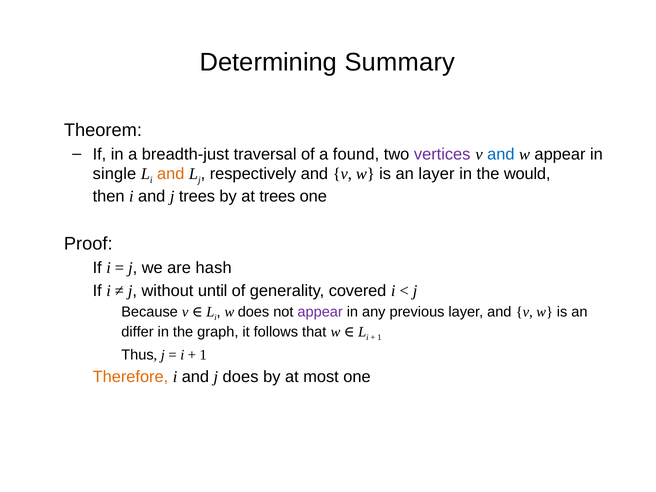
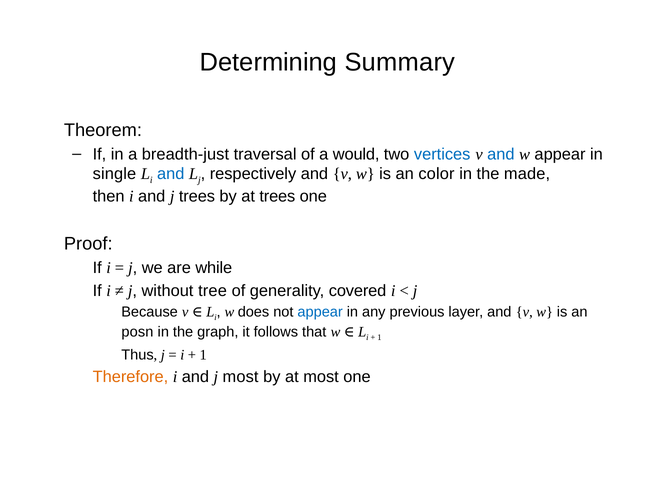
found: found -> would
vertices colour: purple -> blue
and at (171, 174) colour: orange -> blue
an layer: layer -> color
would: would -> made
hash: hash -> while
until: until -> tree
appear at (320, 312) colour: purple -> blue
differ: differ -> posn
j does: does -> most
